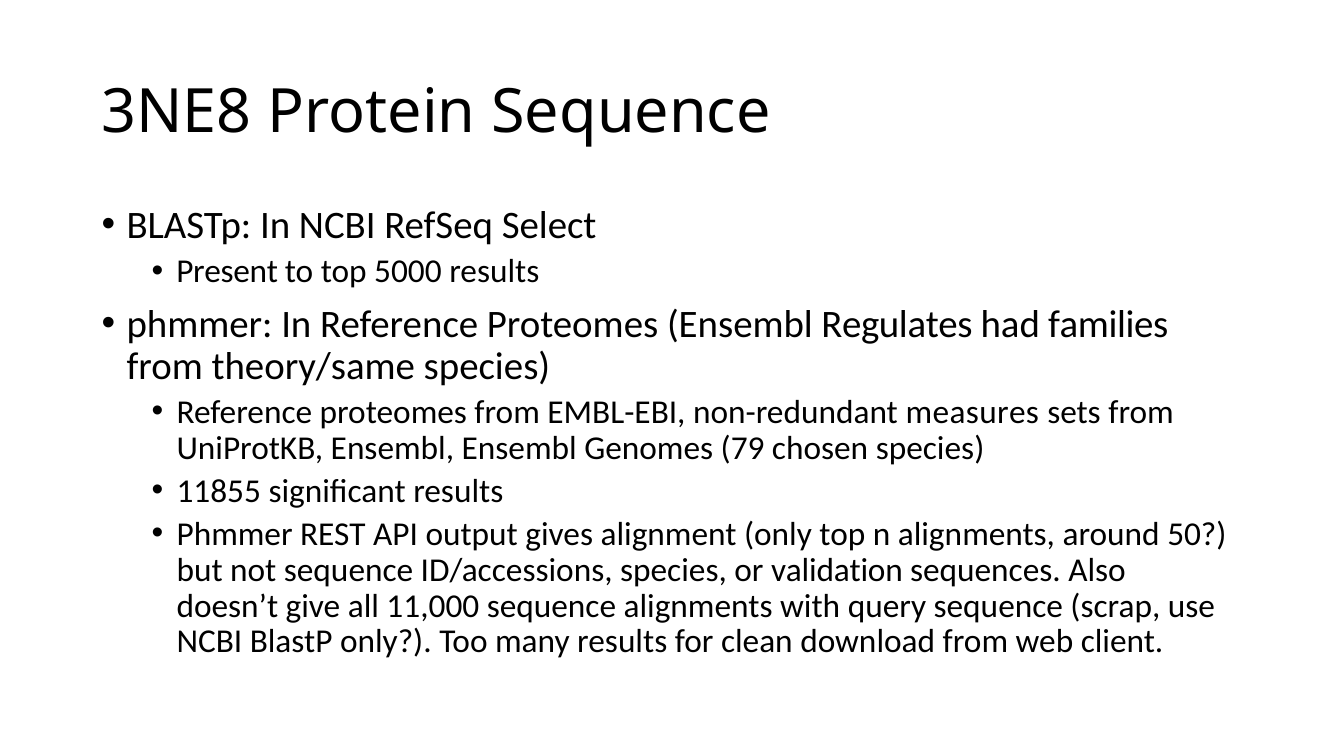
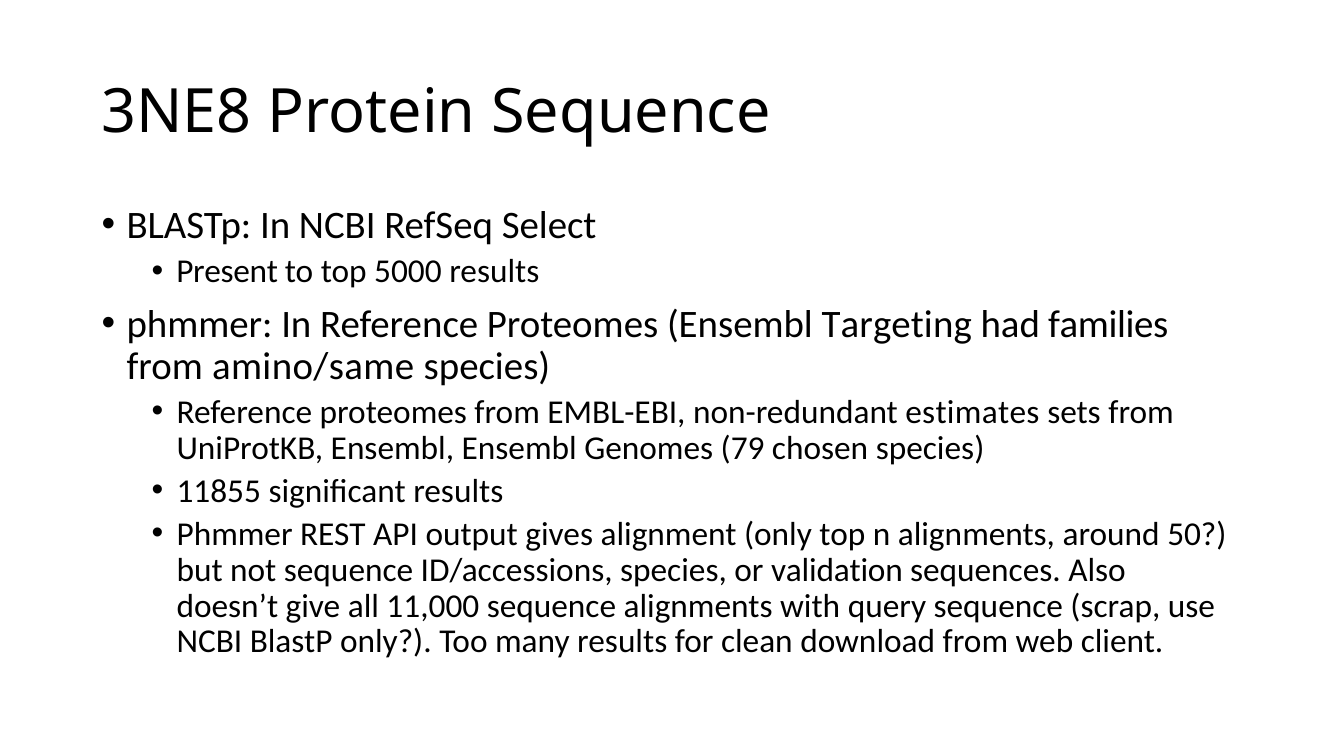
Regulates: Regulates -> Targeting
theory/same: theory/same -> amino/same
measures: measures -> estimates
